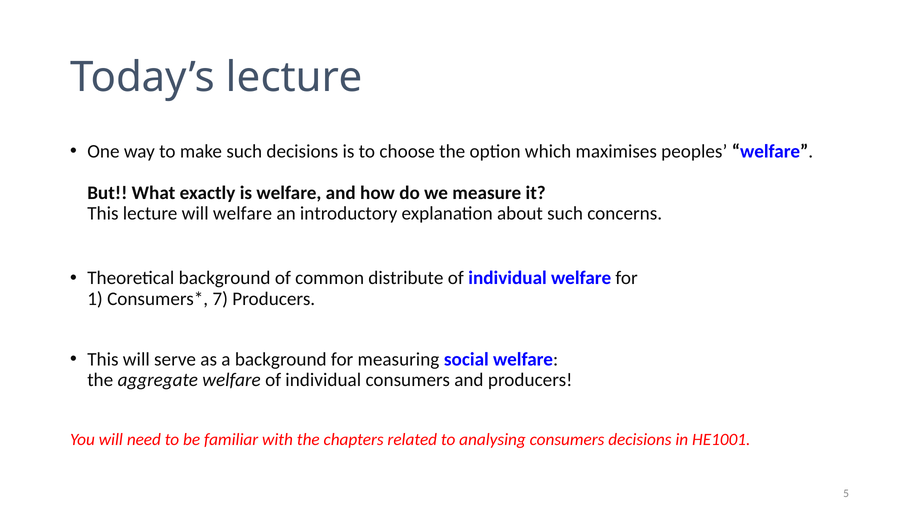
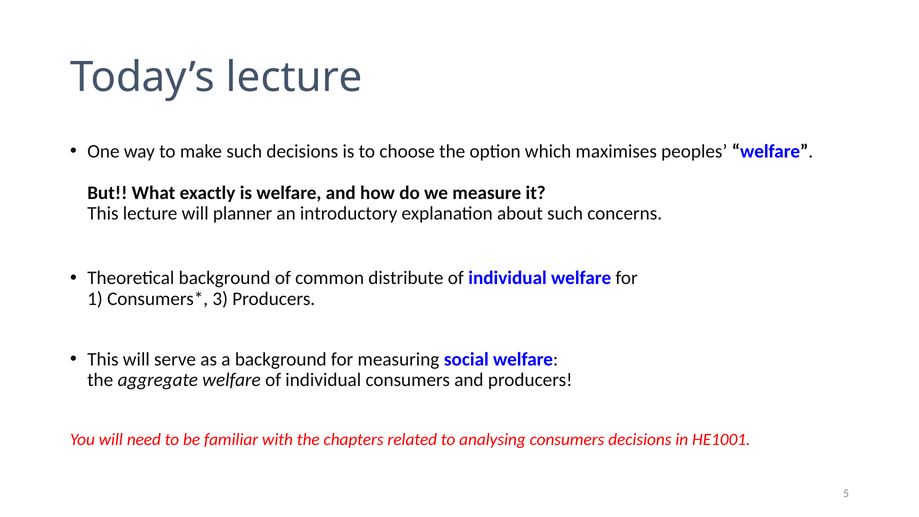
will welfare: welfare -> planner
7: 7 -> 3
